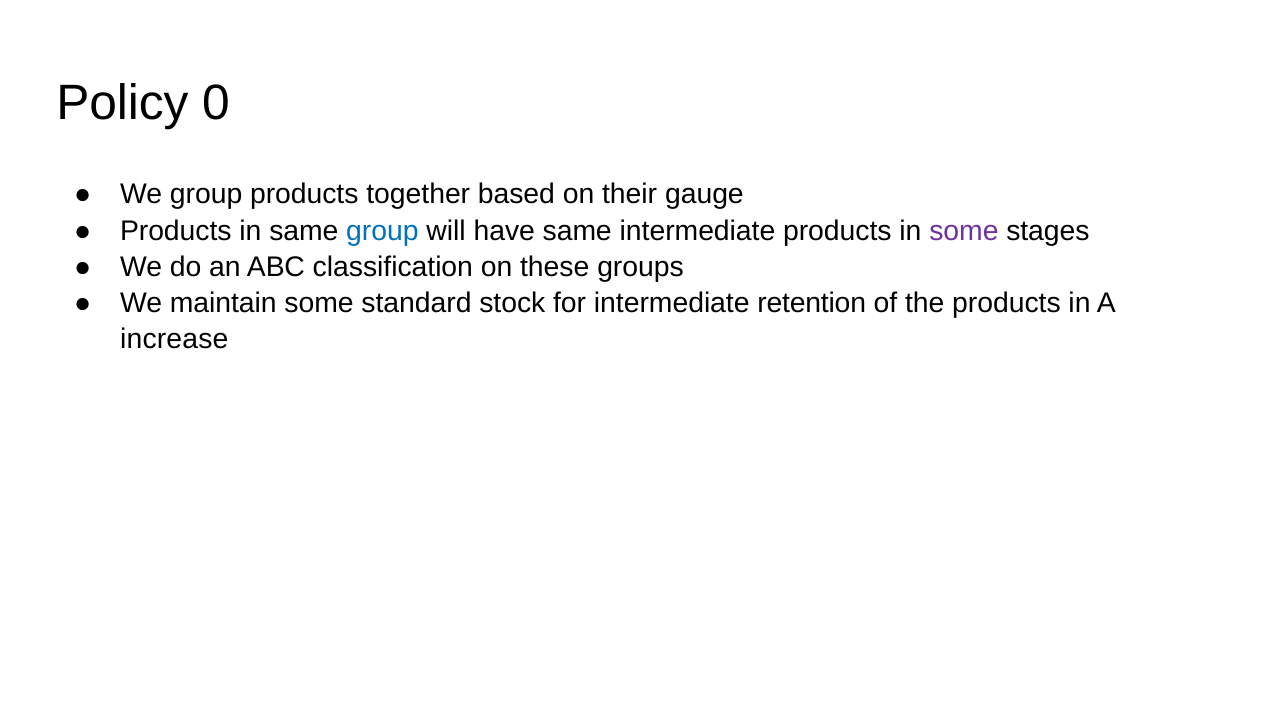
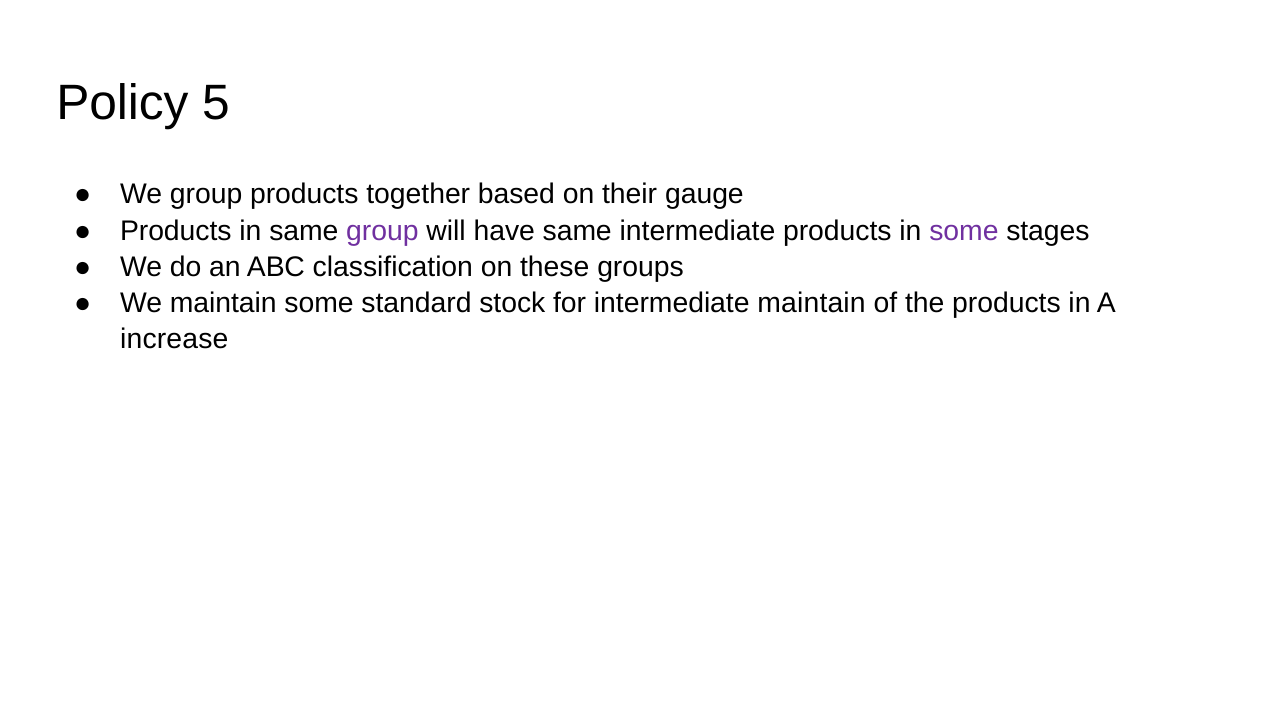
0: 0 -> 5
group at (382, 231) colour: blue -> purple
intermediate retention: retention -> maintain
